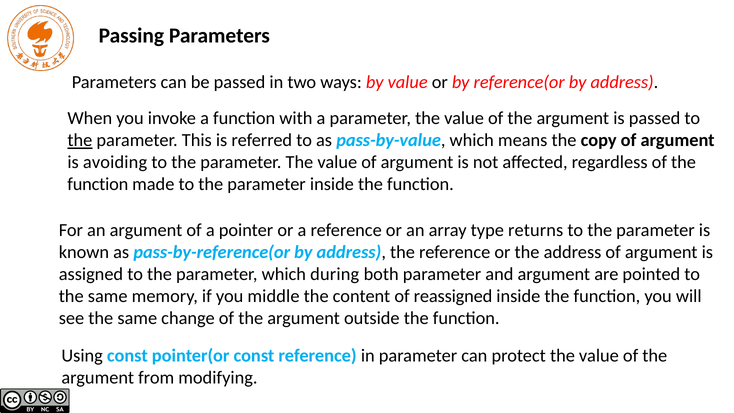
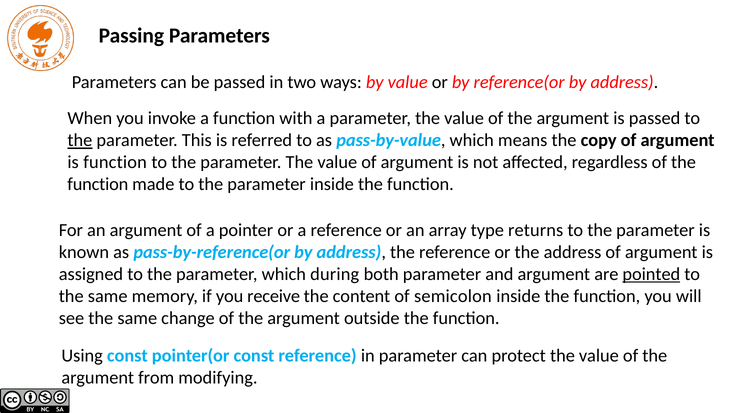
is avoiding: avoiding -> function
pointed underline: none -> present
middle: middle -> receive
reassigned: reassigned -> semicolon
